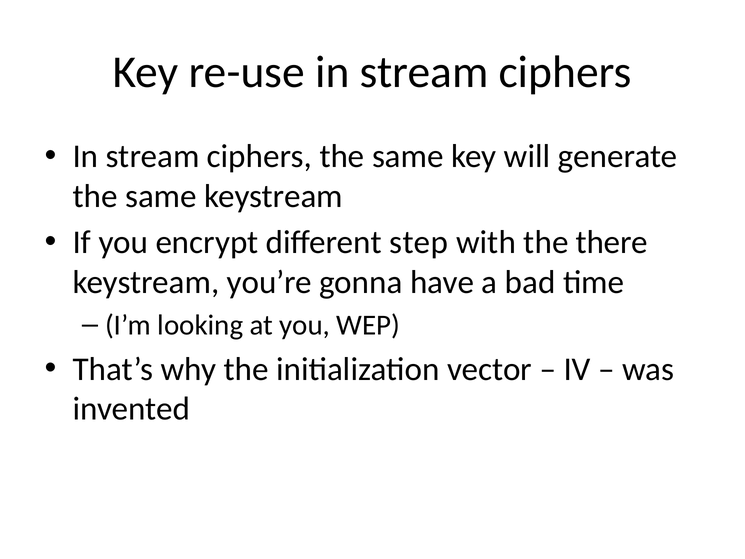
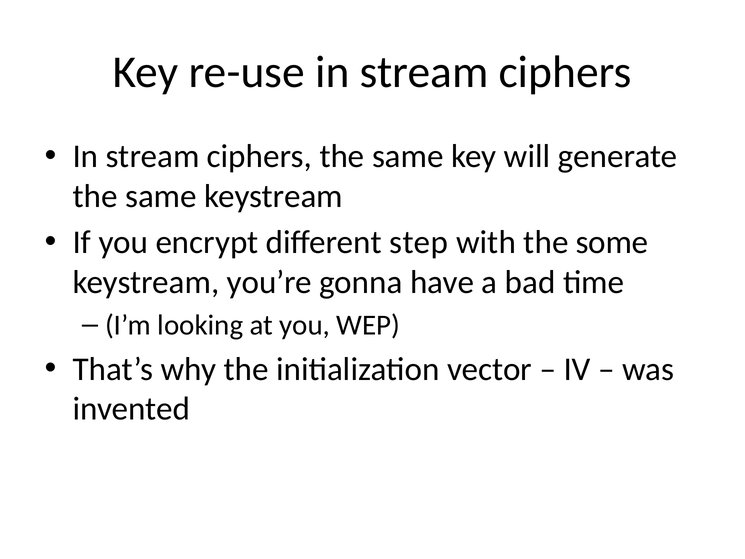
there: there -> some
